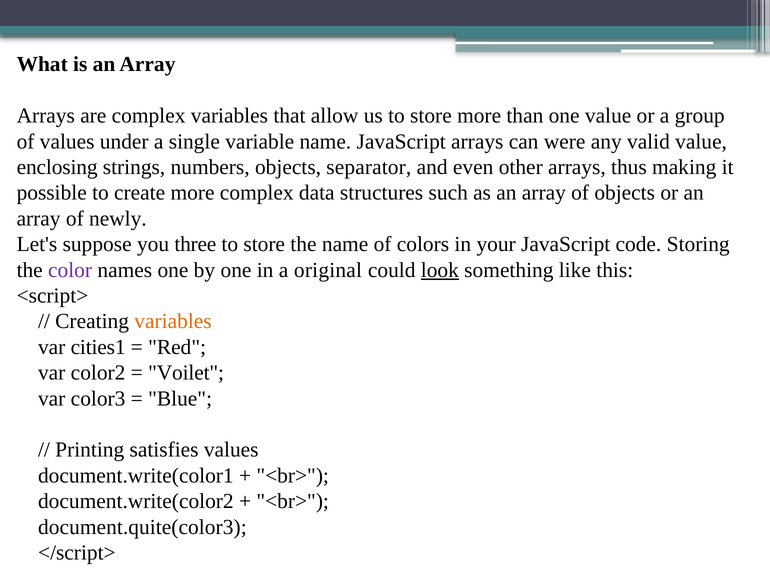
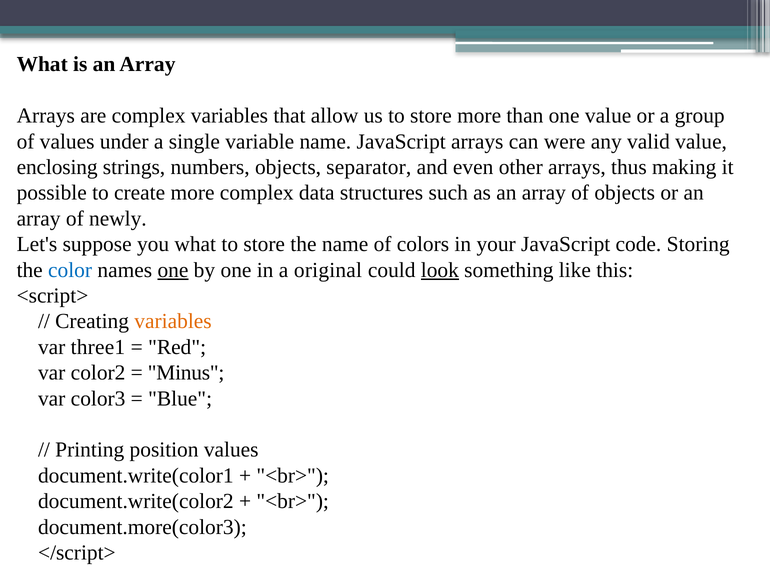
you three: three -> what
color colour: purple -> blue
one at (173, 270) underline: none -> present
cities1: cities1 -> three1
Voilet: Voilet -> Minus
satisfies: satisfies -> position
document.quite(color3: document.quite(color3 -> document.more(color3
